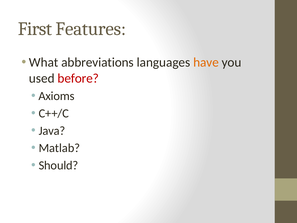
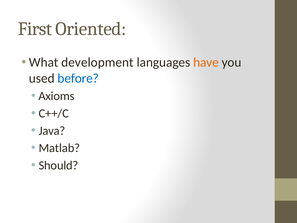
Features: Features -> Oriented
abbreviations: abbreviations -> development
before colour: red -> blue
